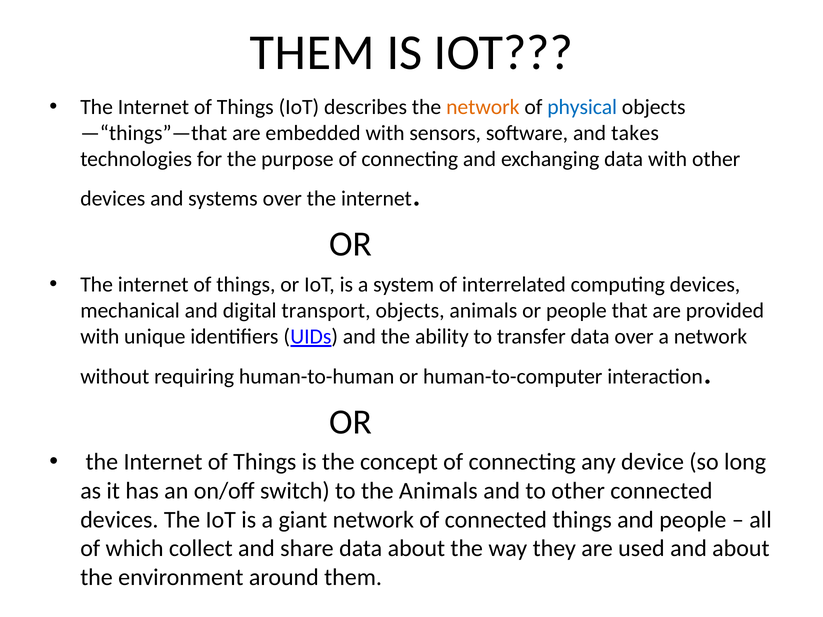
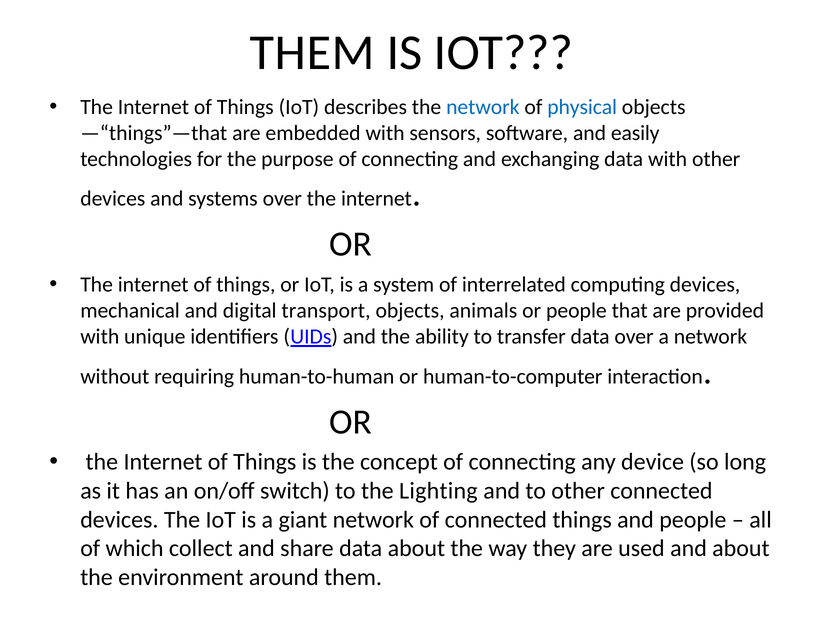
network at (483, 107) colour: orange -> blue
takes: takes -> easily
the Animals: Animals -> Lighting
